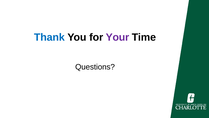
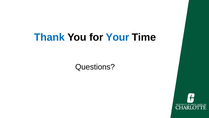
Your colour: purple -> blue
